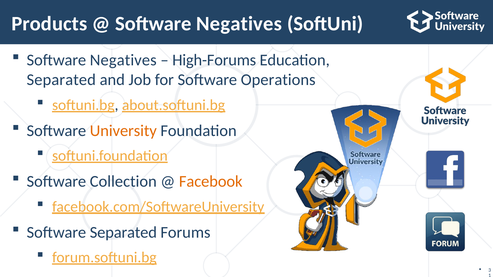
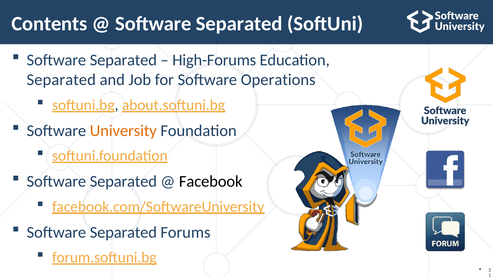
Products: Products -> Contents
Negatives at (239, 24): Negatives -> Separated
Negatives at (123, 60): Negatives -> Separated
Collection at (123, 182): Collection -> Separated
Facebook colour: orange -> black
